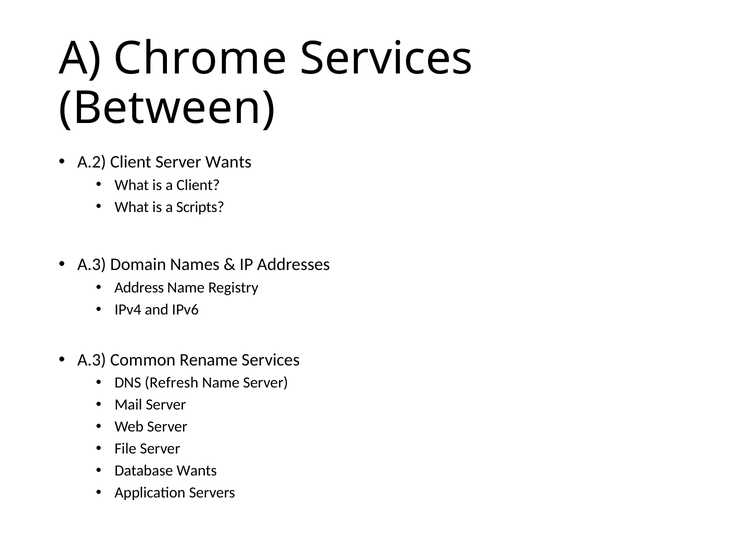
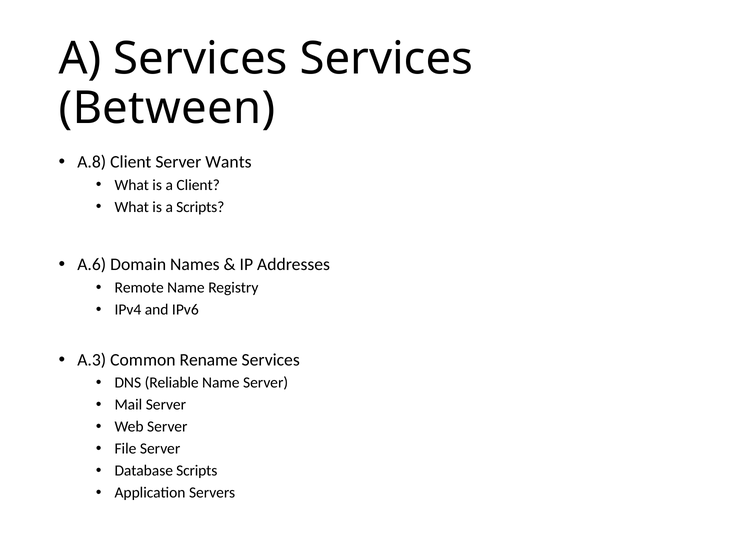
A Chrome: Chrome -> Services
A.2: A.2 -> A.8
A.3 at (92, 264): A.3 -> A.6
Address: Address -> Remote
Refresh: Refresh -> Reliable
Database Wants: Wants -> Scripts
